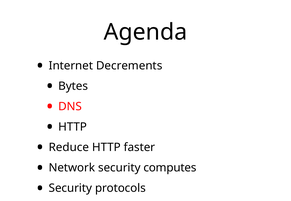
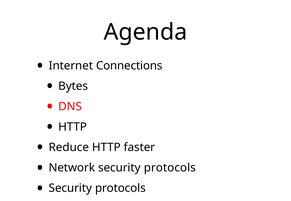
Decrements: Decrements -> Connections
Network security computes: computes -> protocols
